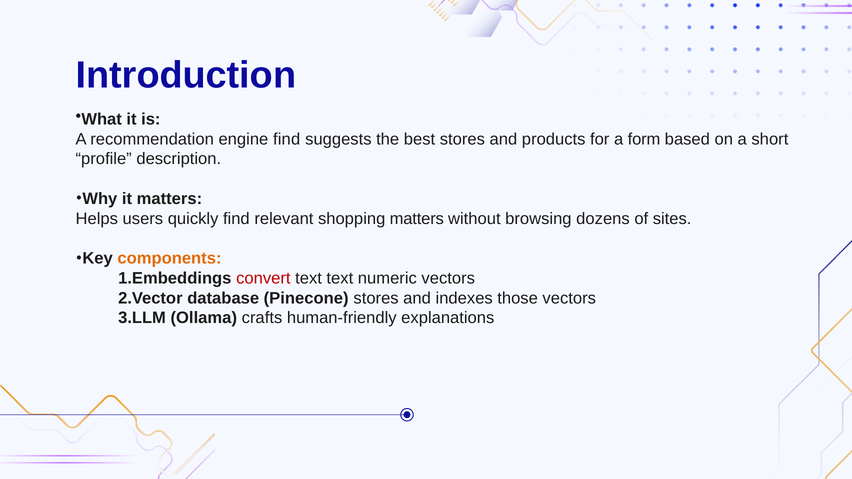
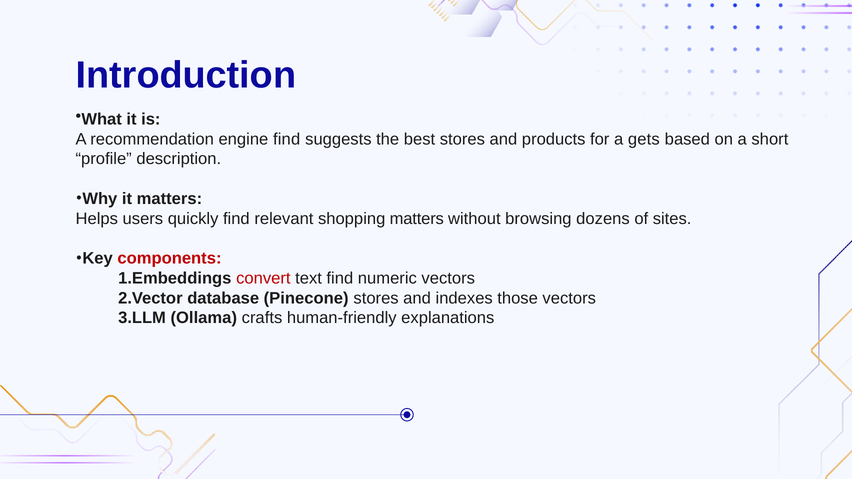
form: form -> gets
components colour: orange -> red
text text: text -> find
